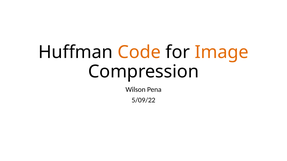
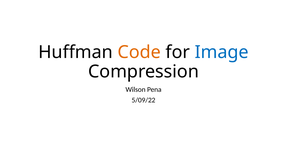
Image colour: orange -> blue
